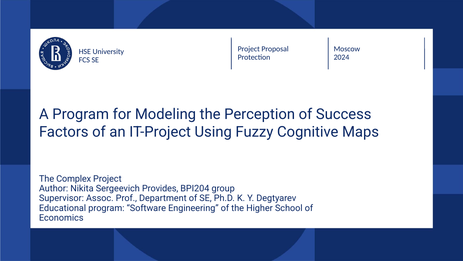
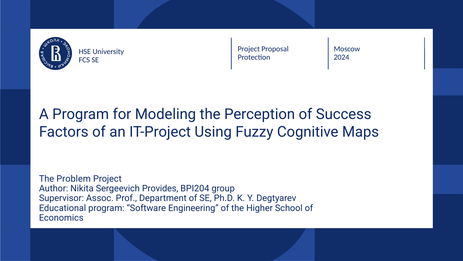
Complex: Complex -> Problem
